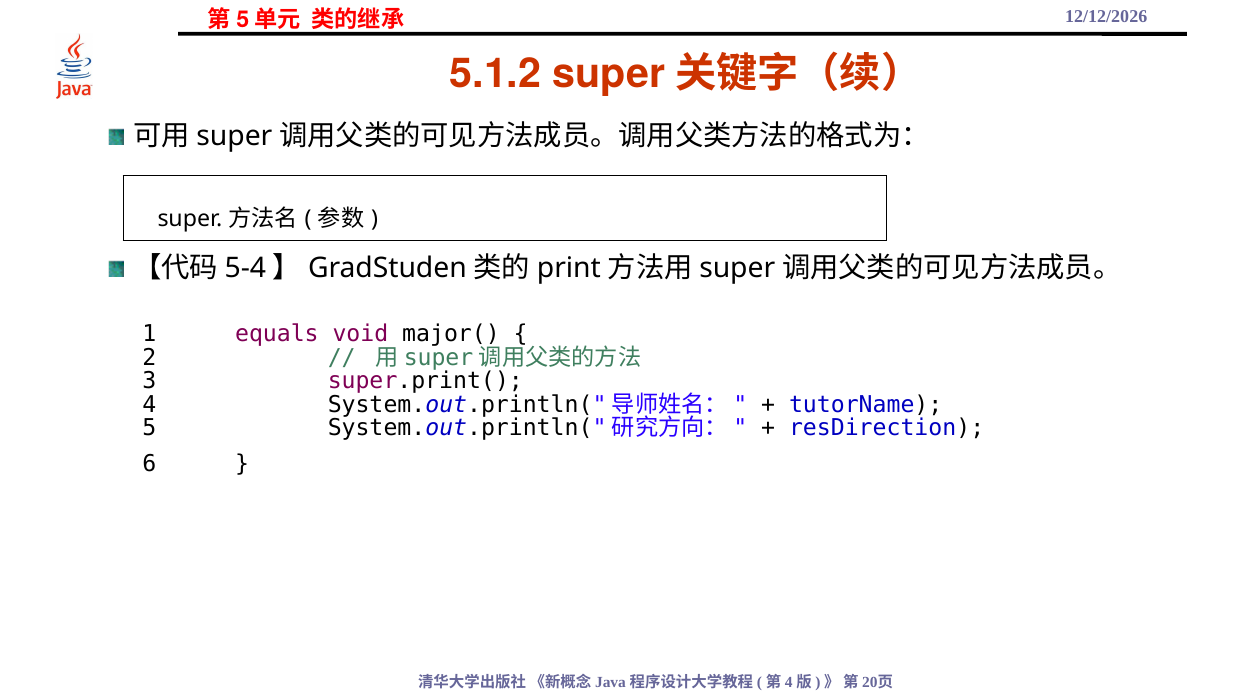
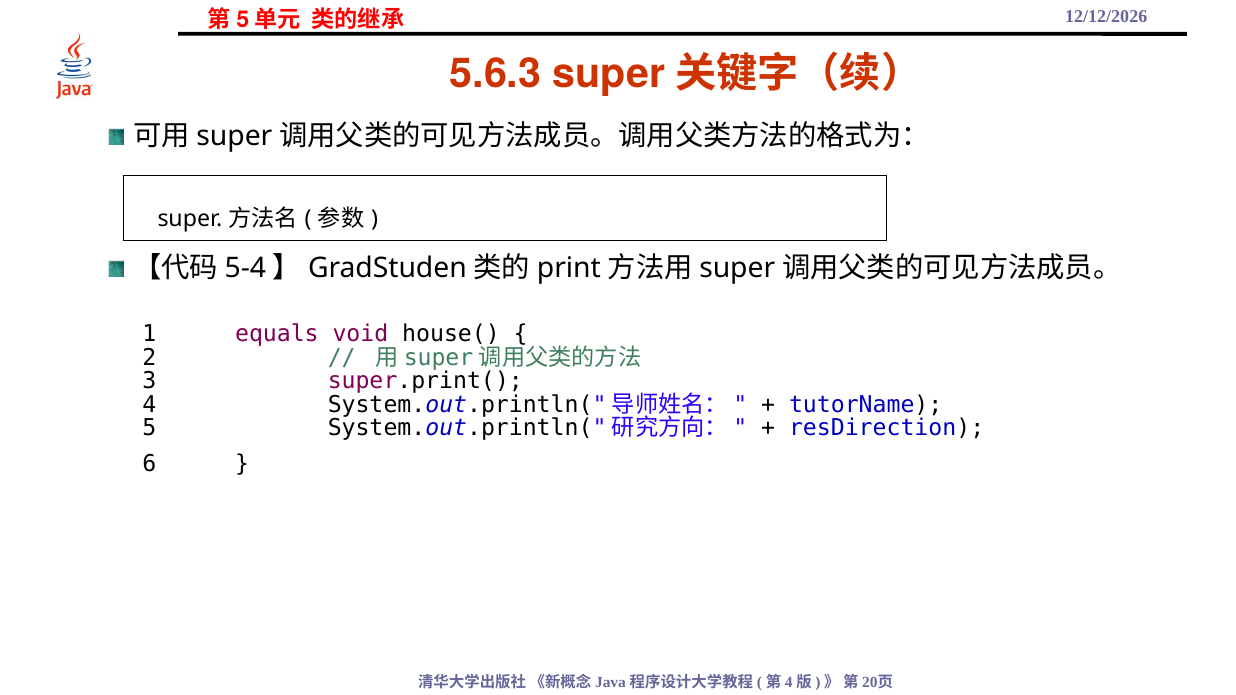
5.1.2: 5.1.2 -> 5.6.3
major(: major( -> house(
